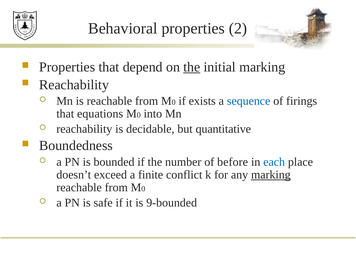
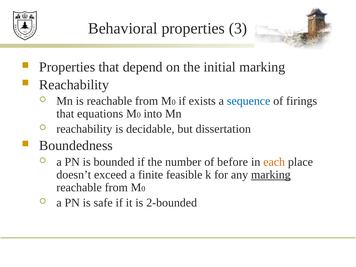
2: 2 -> 3
the at (192, 67) underline: present -> none
quantitative: quantitative -> dissertation
each colour: blue -> orange
conflict: conflict -> feasible
9-bounded: 9-bounded -> 2-bounded
